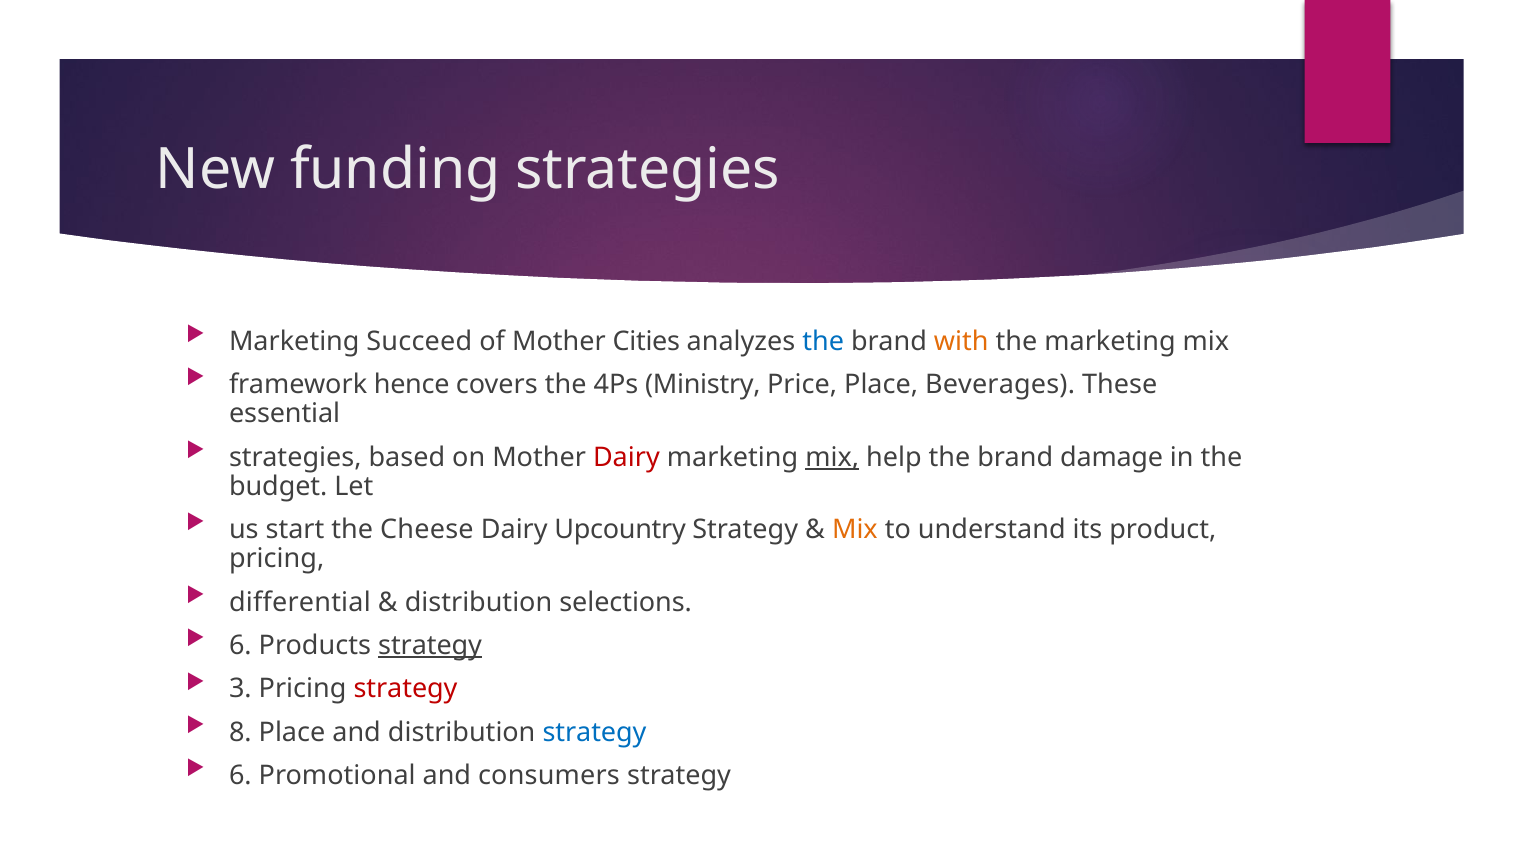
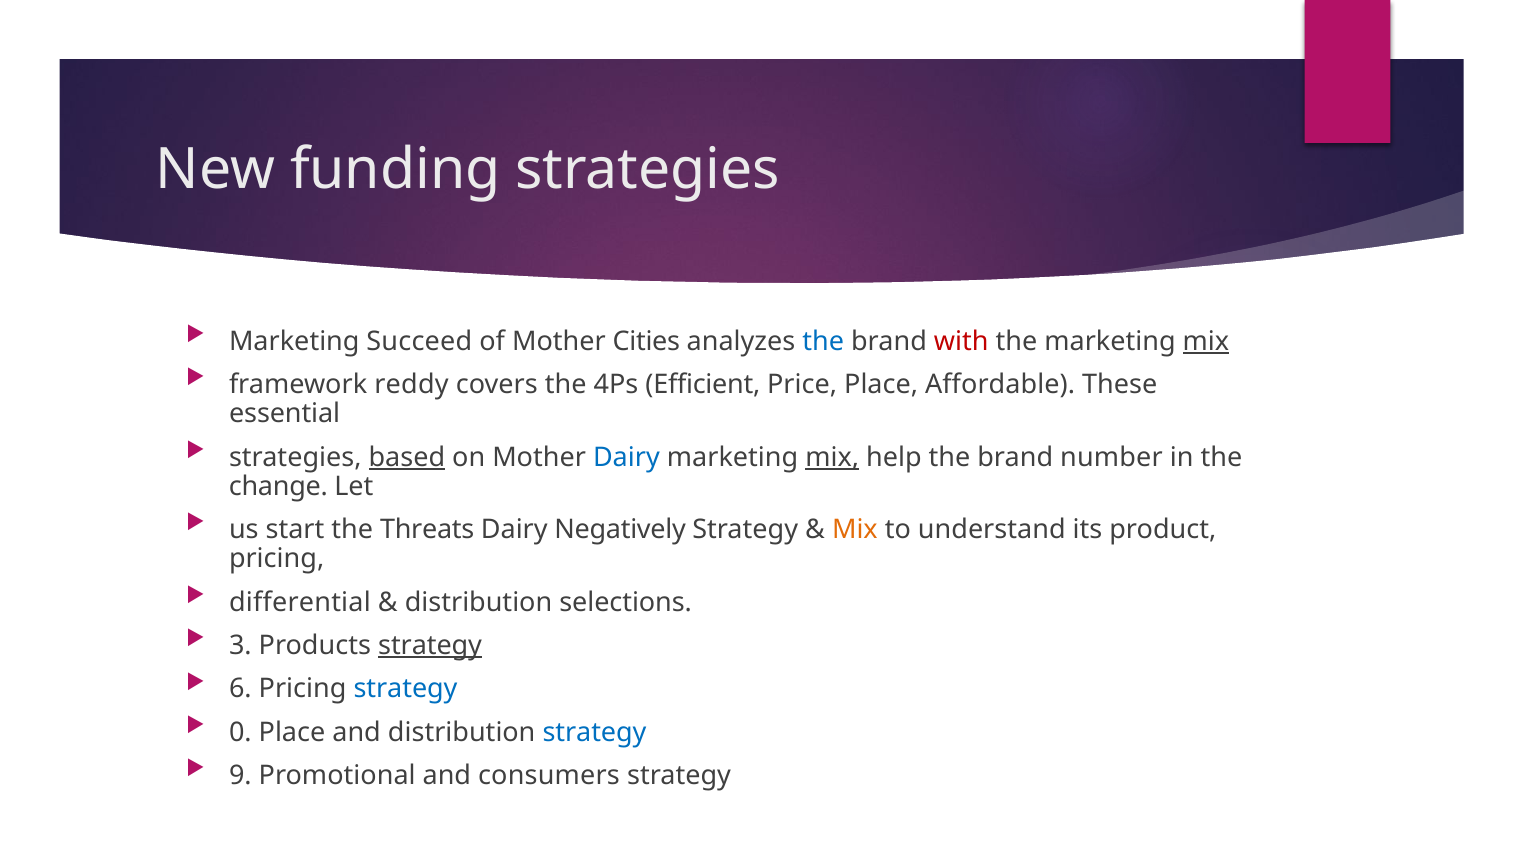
with colour: orange -> red
mix at (1206, 341) underline: none -> present
hence: hence -> reddy
Ministry: Ministry -> Efficient
Beverages: Beverages -> Affordable
based underline: none -> present
Dairy at (626, 457) colour: red -> blue
damage: damage -> number
budget: budget -> change
Cheese: Cheese -> Threats
Upcountry: Upcountry -> Negatively
6 at (240, 646): 6 -> 3
3: 3 -> 6
strategy at (406, 689) colour: red -> blue
8: 8 -> 0
6 at (240, 776): 6 -> 9
